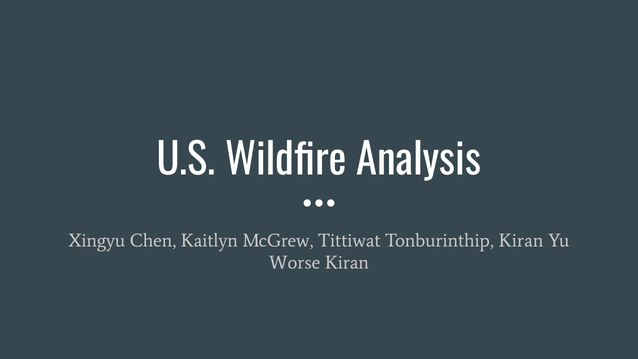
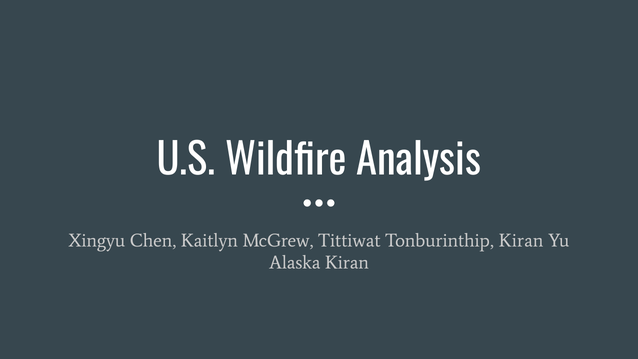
Worse: Worse -> Alaska
